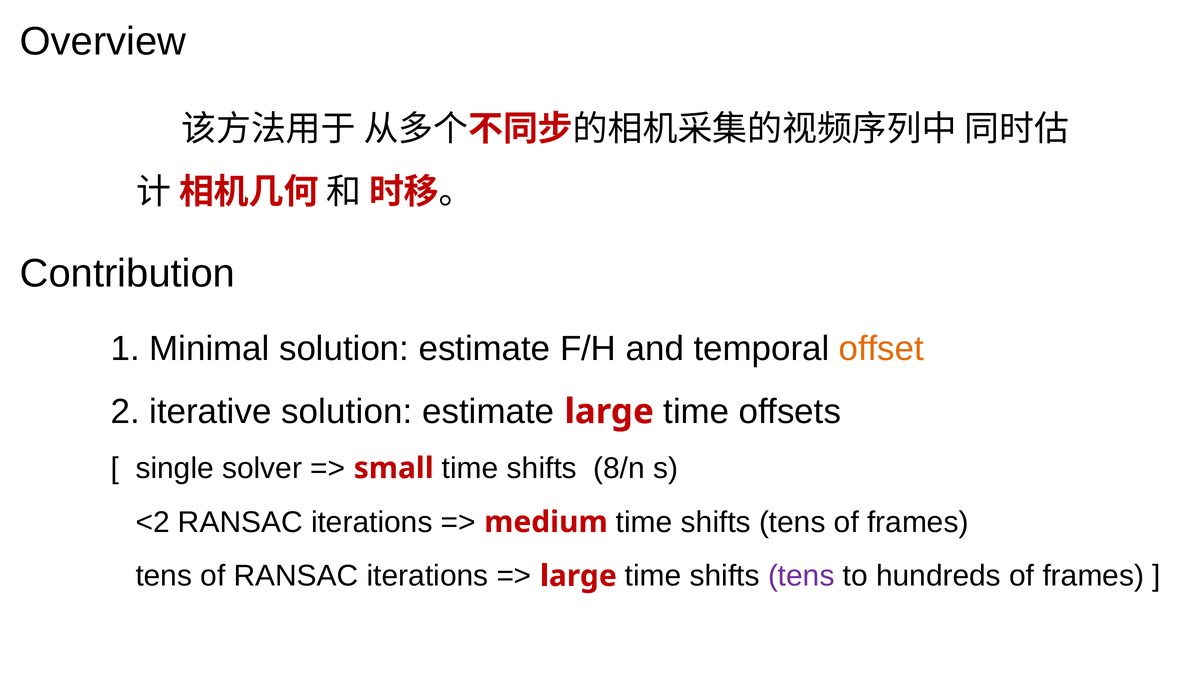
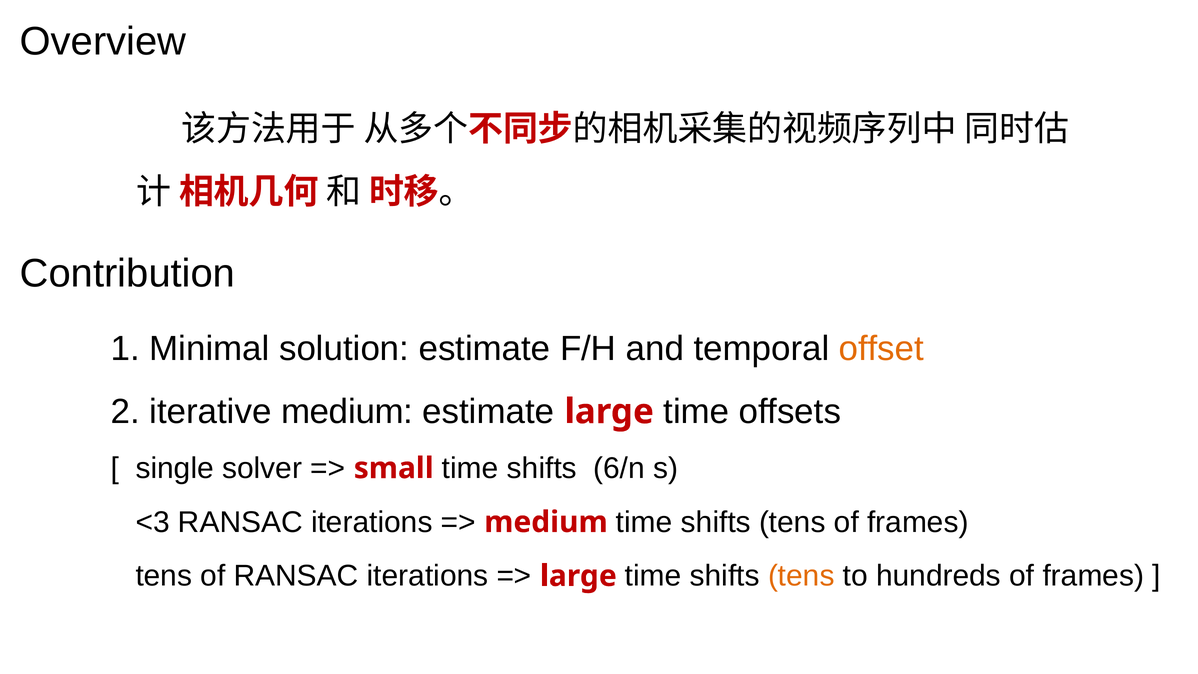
iterative solution: solution -> medium
8/n: 8/n -> 6/n
<2: <2 -> <3
tens at (801, 576) colour: purple -> orange
